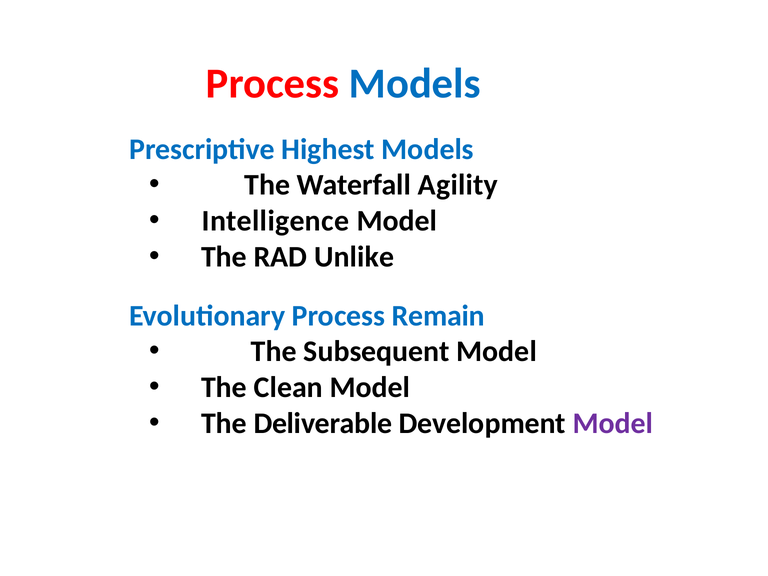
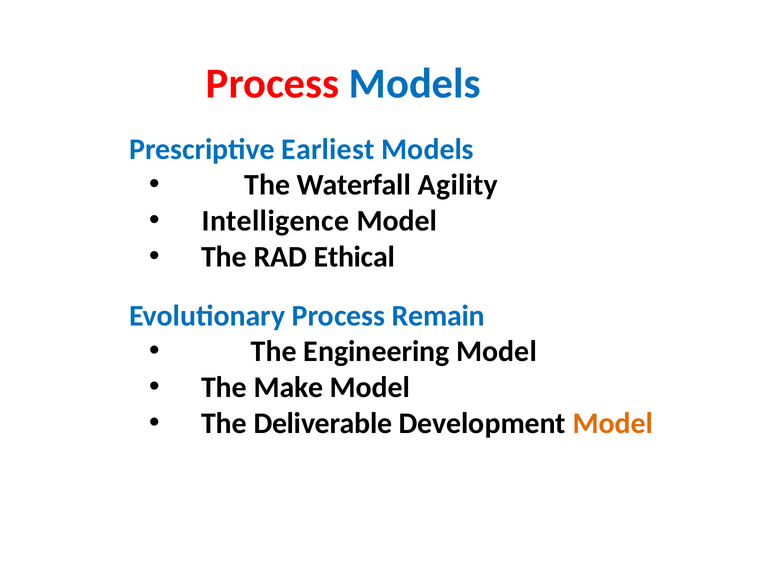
Highest: Highest -> Earliest
Unlike: Unlike -> Ethical
Subsequent: Subsequent -> Engineering
Clean: Clean -> Make
Model at (613, 423) colour: purple -> orange
